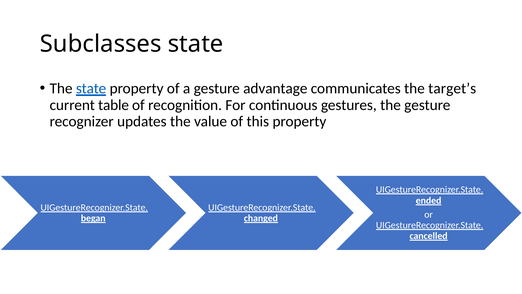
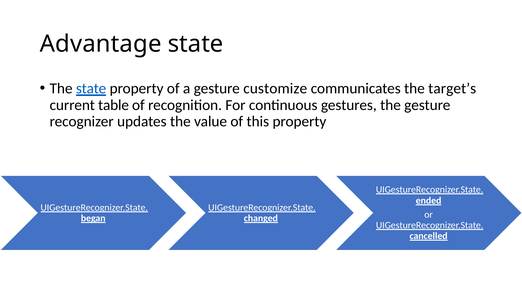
Subclasses: Subclasses -> Advantage
advantage: advantage -> customize
